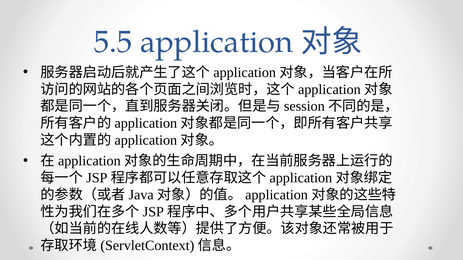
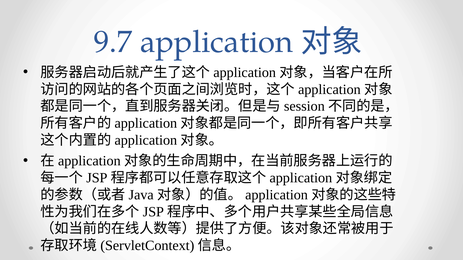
5.5: 5.5 -> 9.7
